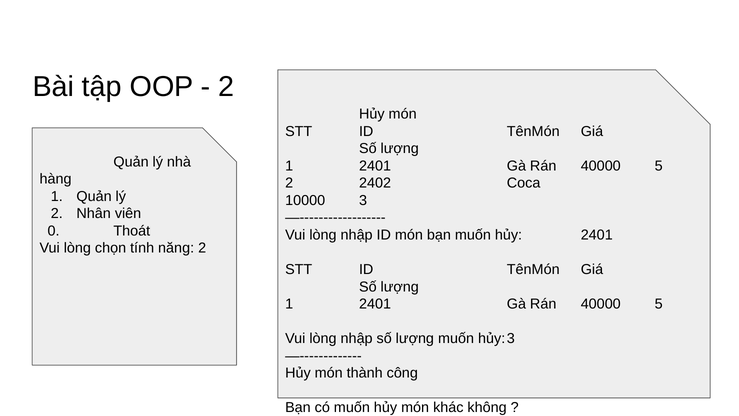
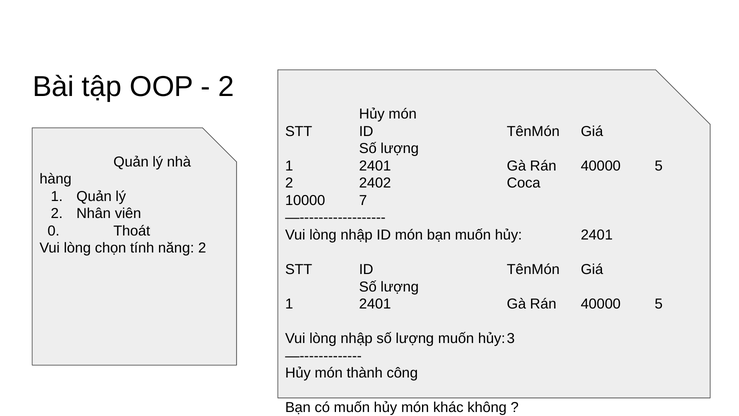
3: 3 -> 7
